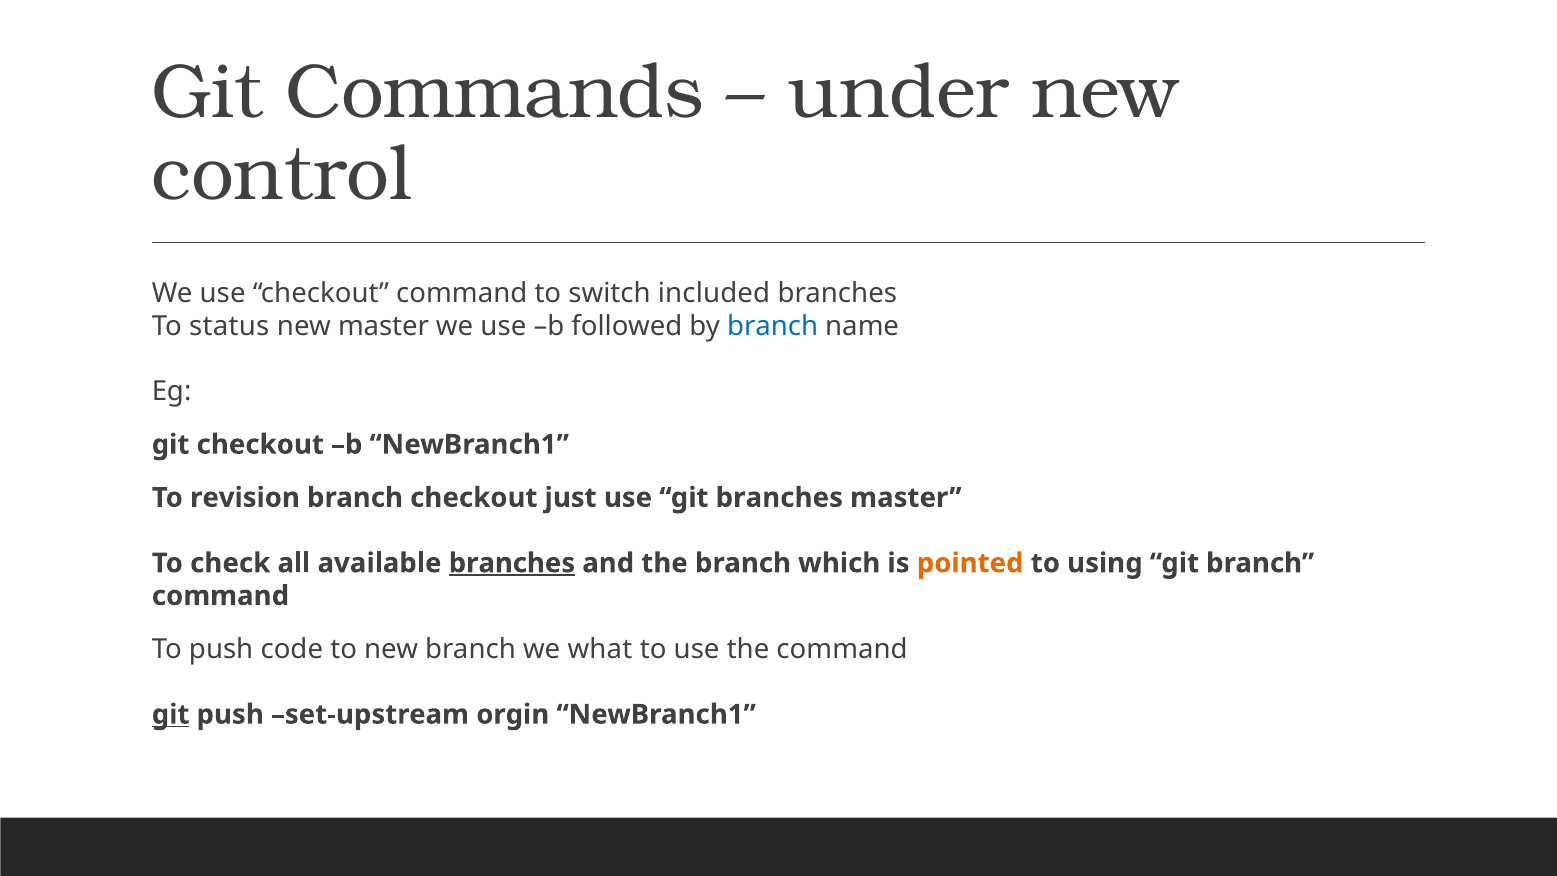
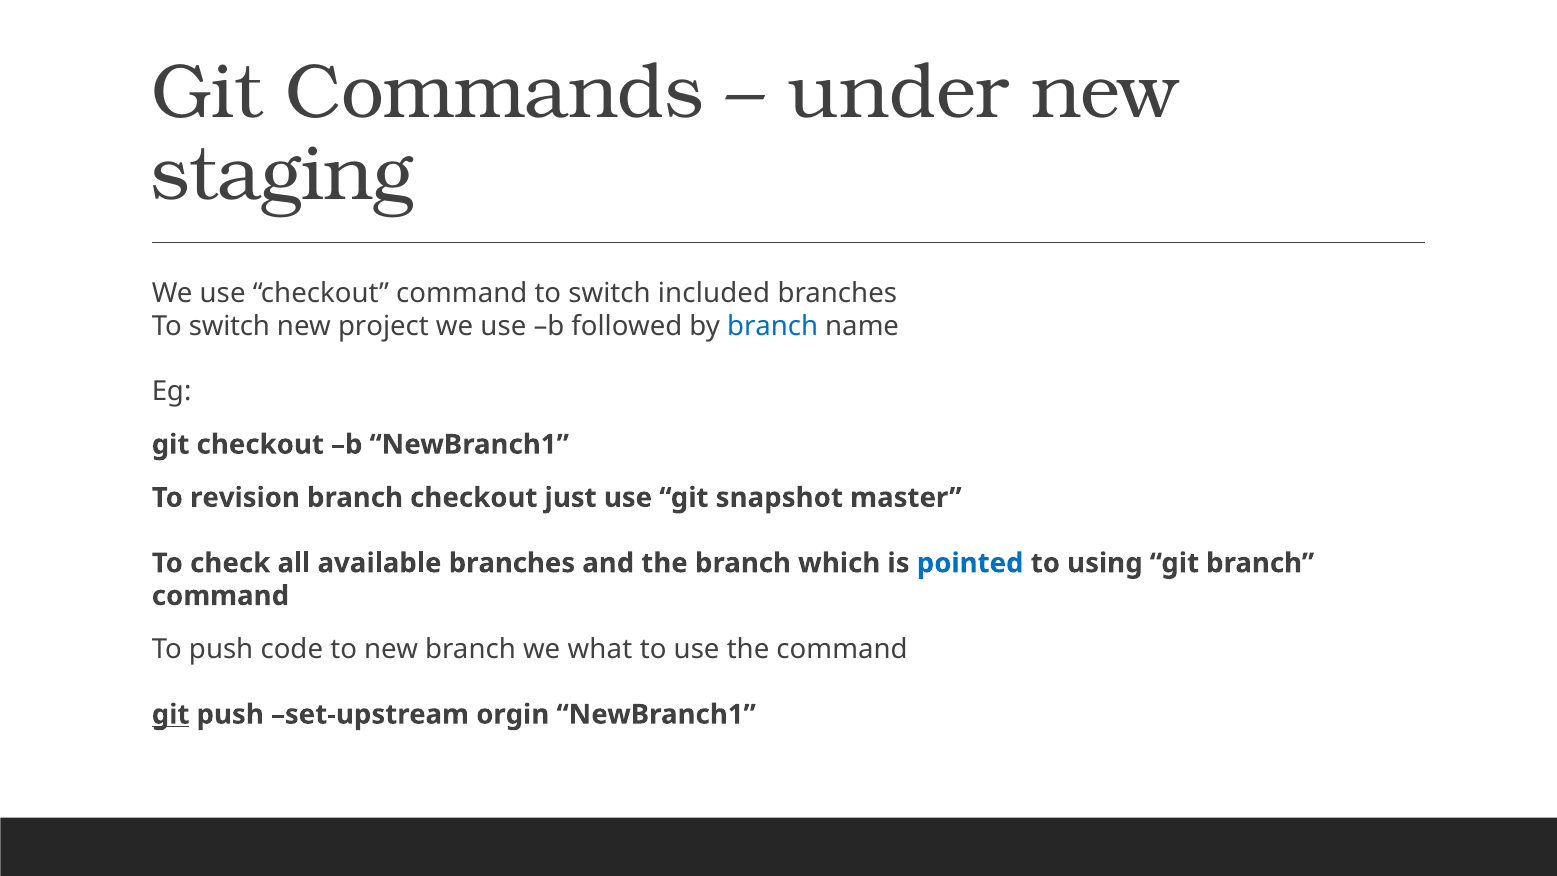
control: control -> staging
status at (229, 326): status -> switch
new master: master -> project
git branches: branches -> snapshot
branches at (512, 563) underline: present -> none
pointed colour: orange -> blue
